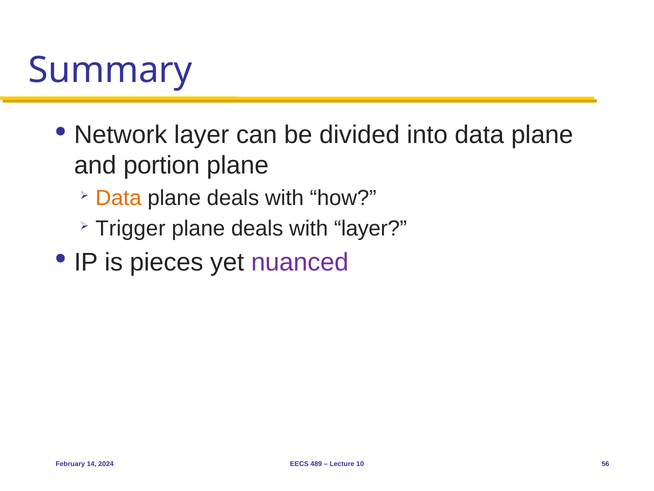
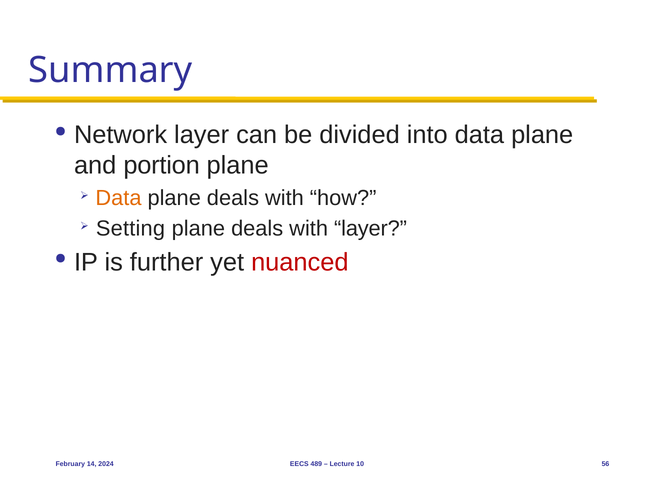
Trigger: Trigger -> Setting
pieces: pieces -> further
nuanced colour: purple -> red
